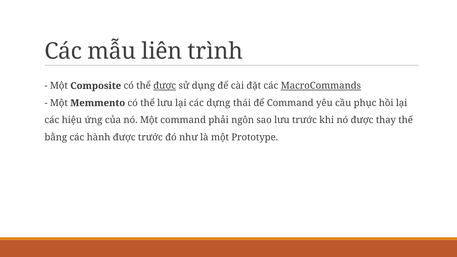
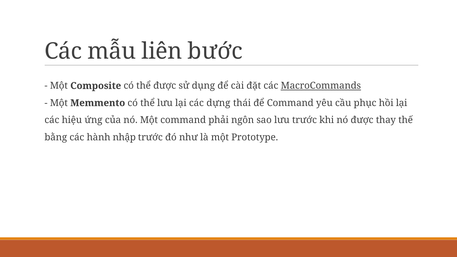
trình: trình -> bước
được at (165, 86) underline: present -> none
hành được: được -> nhập
